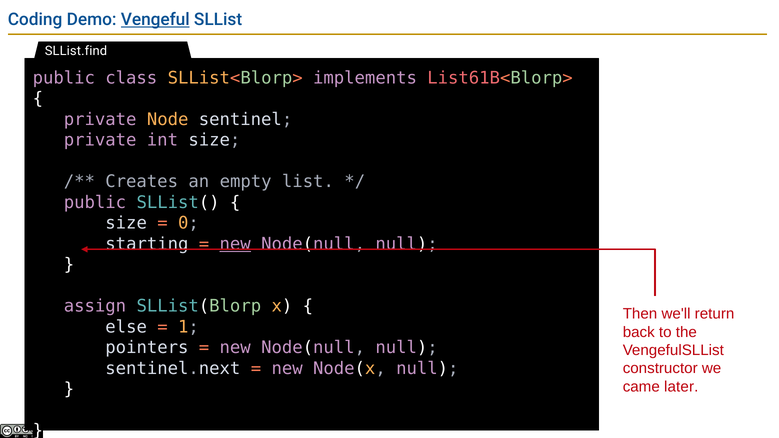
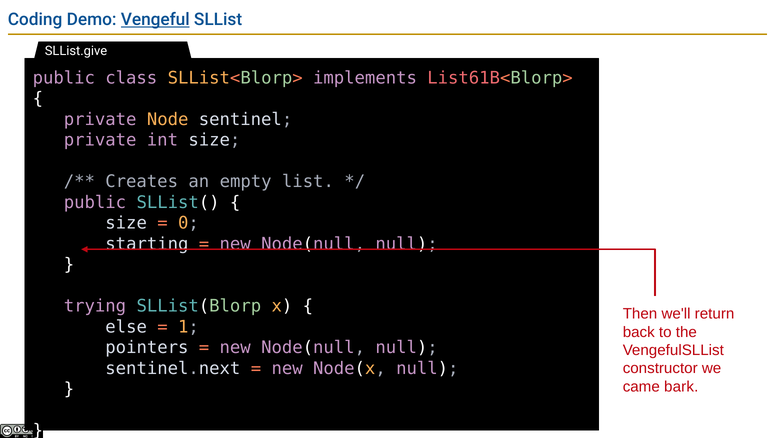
SLList.find: SLList.find -> SLList.give
new at (235, 244) underline: present -> none
assign: assign -> trying
later: later -> bark
